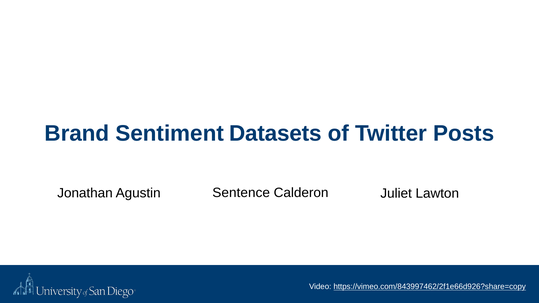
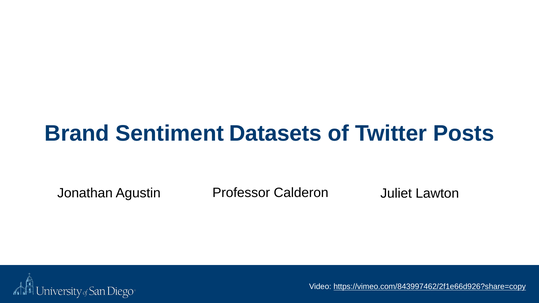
Sentence: Sentence -> Professor
